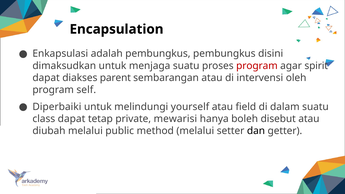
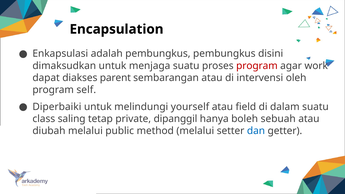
spirit: spirit -> work
class dapat: dapat -> saling
mewarisi: mewarisi -> dipanggil
disebut: disebut -> sebuah
dan colour: black -> blue
